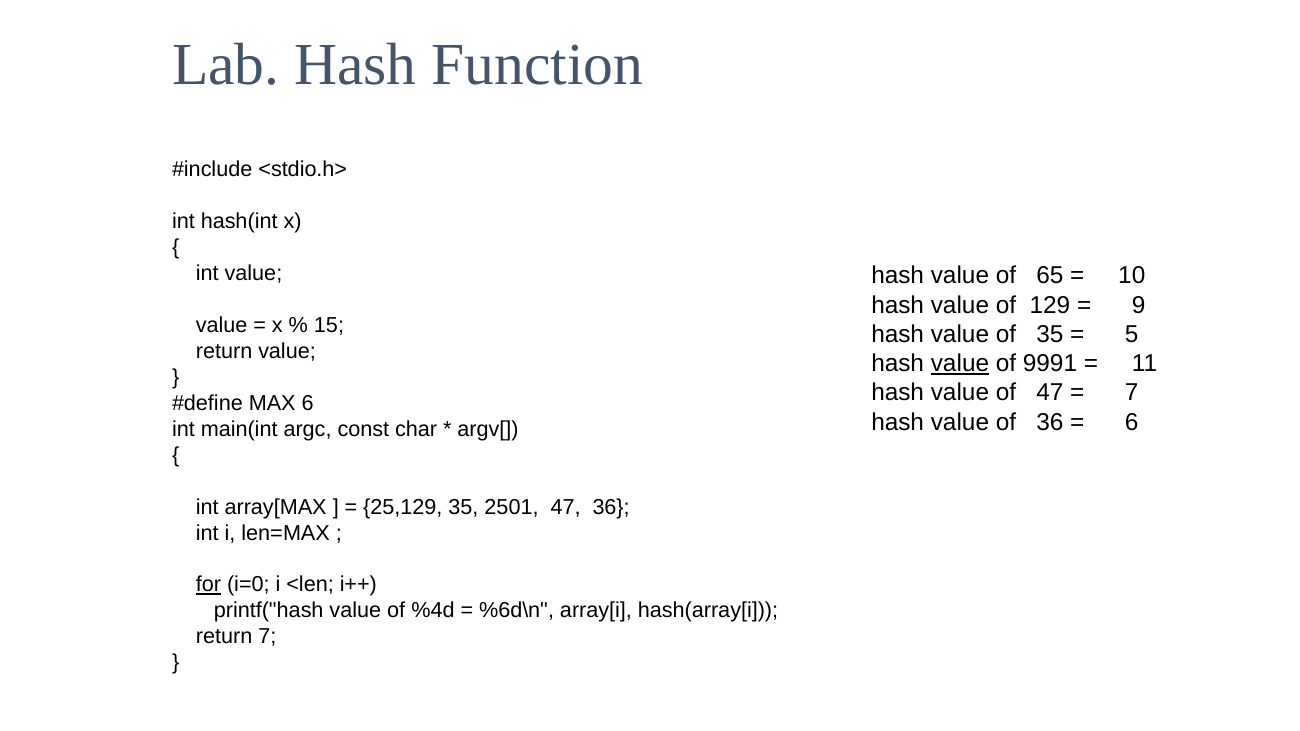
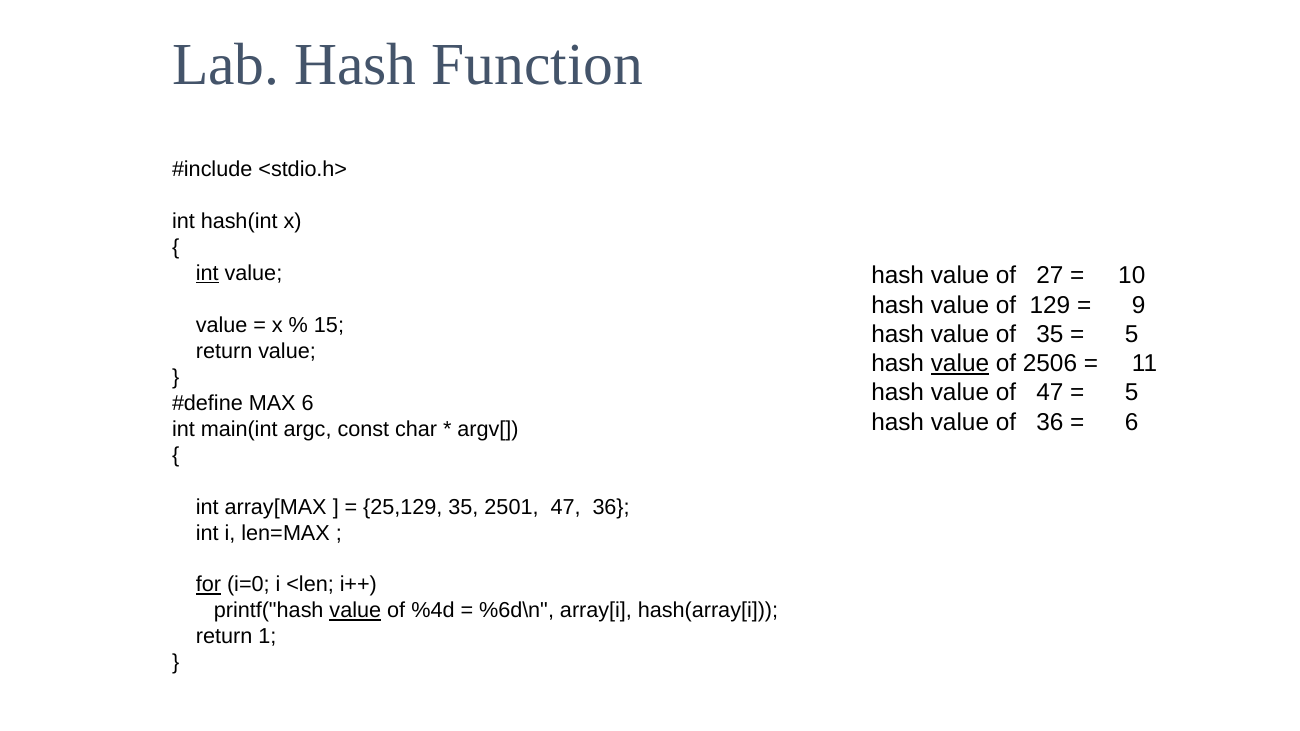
int at (207, 273) underline: none -> present
65: 65 -> 27
9991: 9991 -> 2506
7 at (1132, 393): 7 -> 5
value at (355, 611) underline: none -> present
return 7: 7 -> 1
